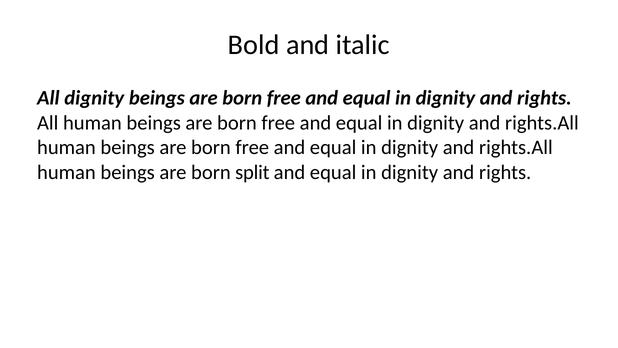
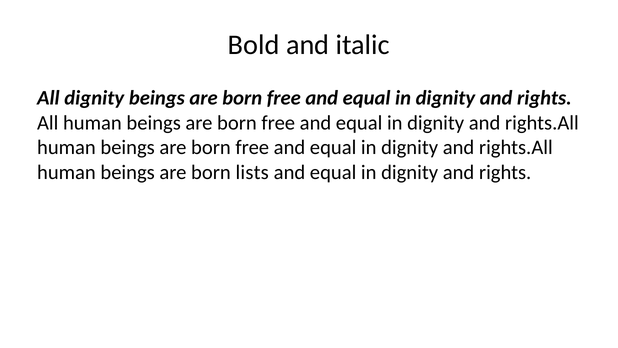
split: split -> lists
